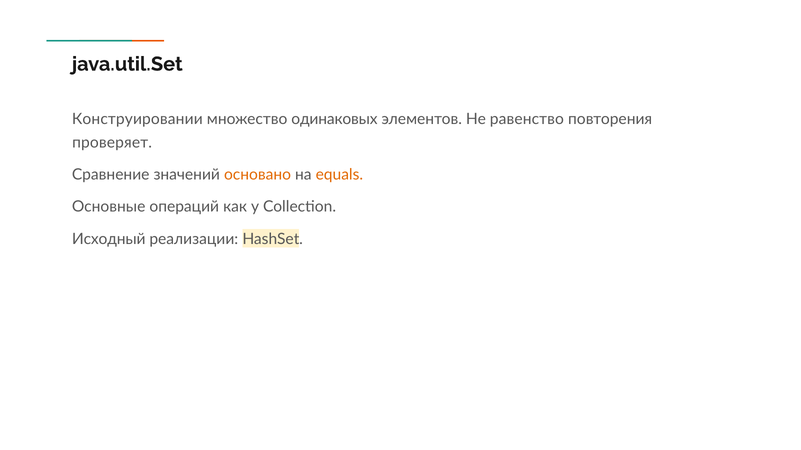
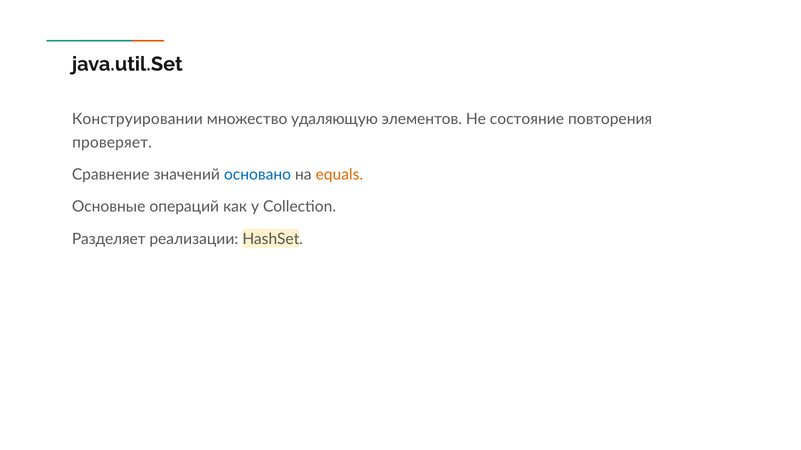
одинаковых: одинаковых -> удаляющую
равенство: равенство -> состояние
основано colour: orange -> blue
Исходный: Исходный -> Разделяет
